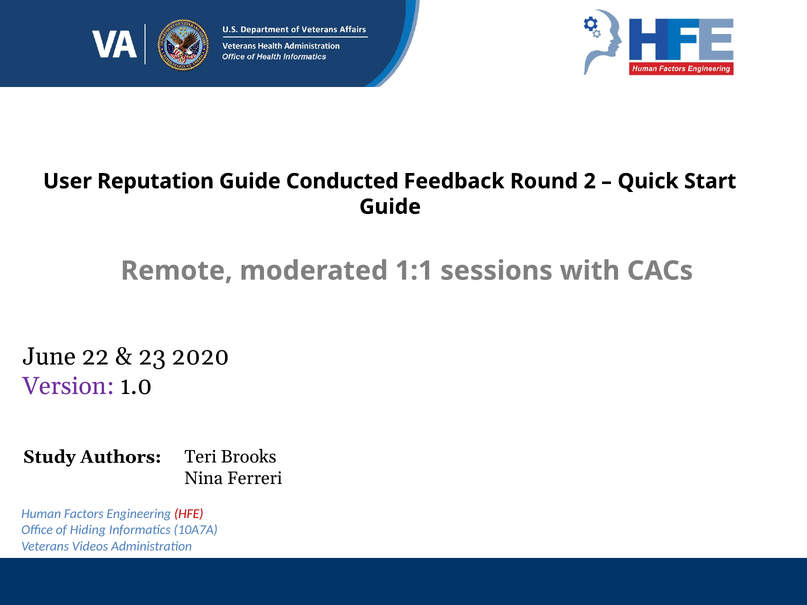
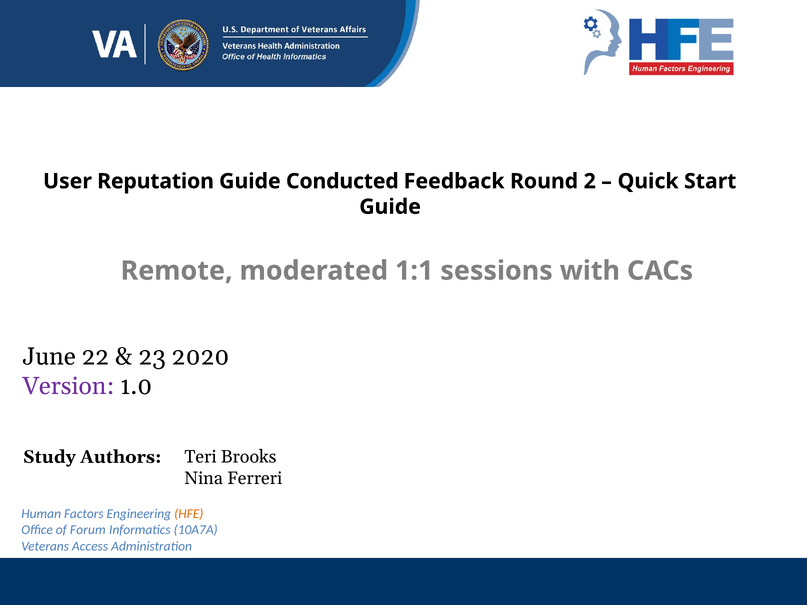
HFE colour: red -> orange
Hiding: Hiding -> Forum
Videos: Videos -> Access
